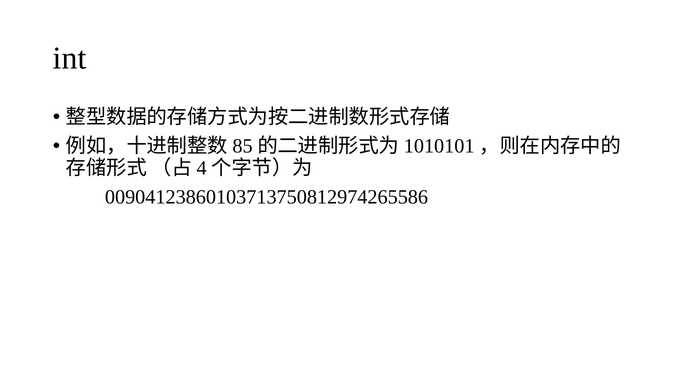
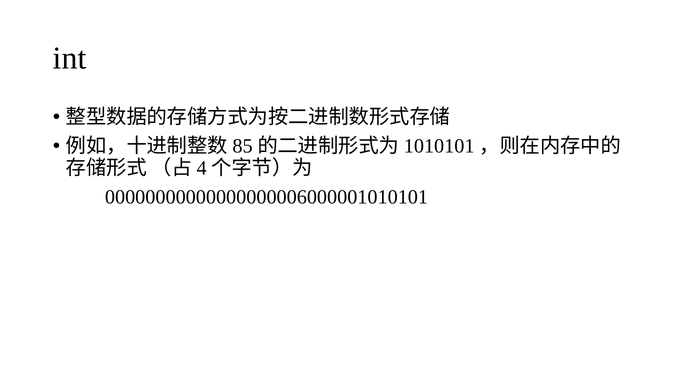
00904123860103713750812974265586: 00904123860103713750812974265586 -> 00000000000000000006000001010101
